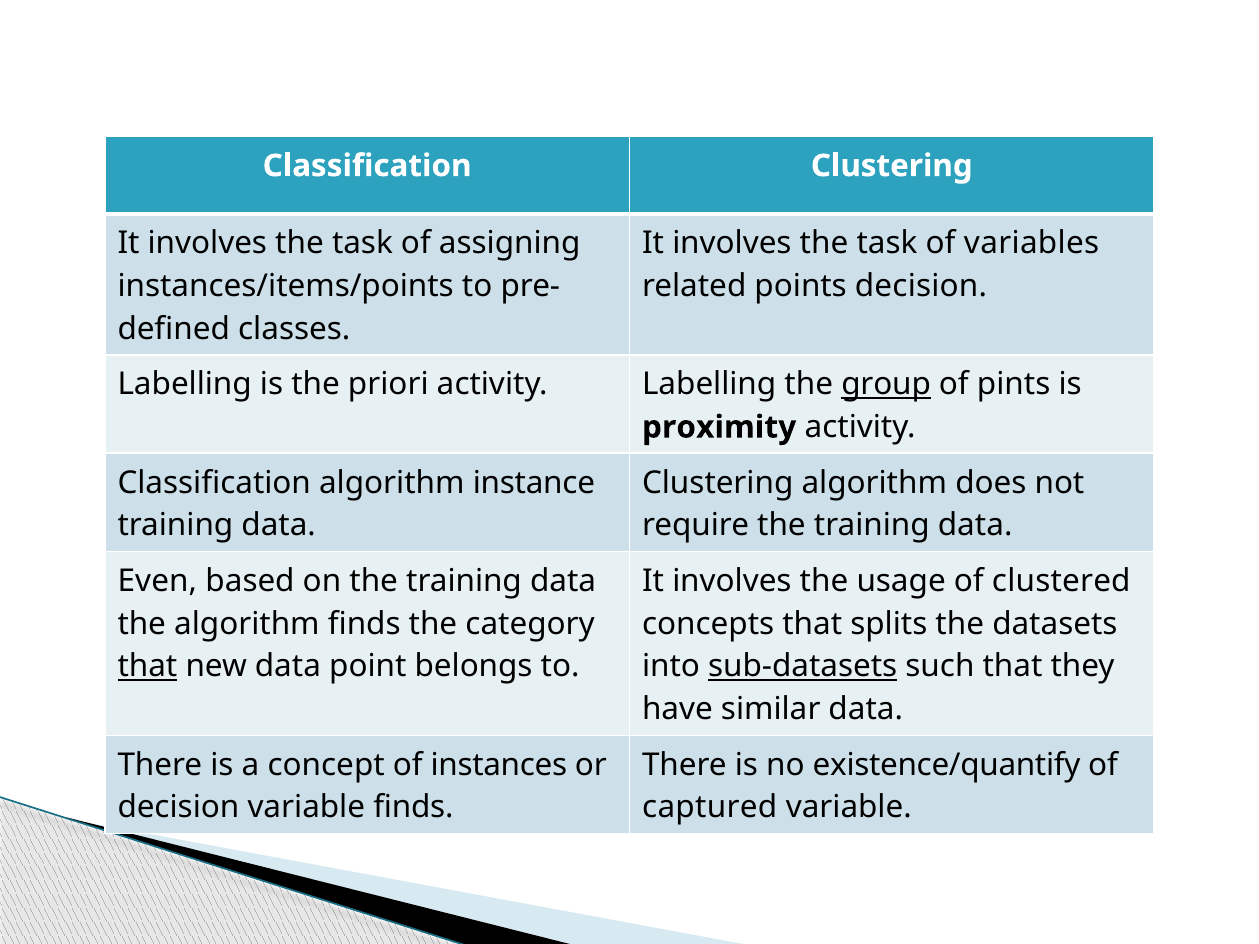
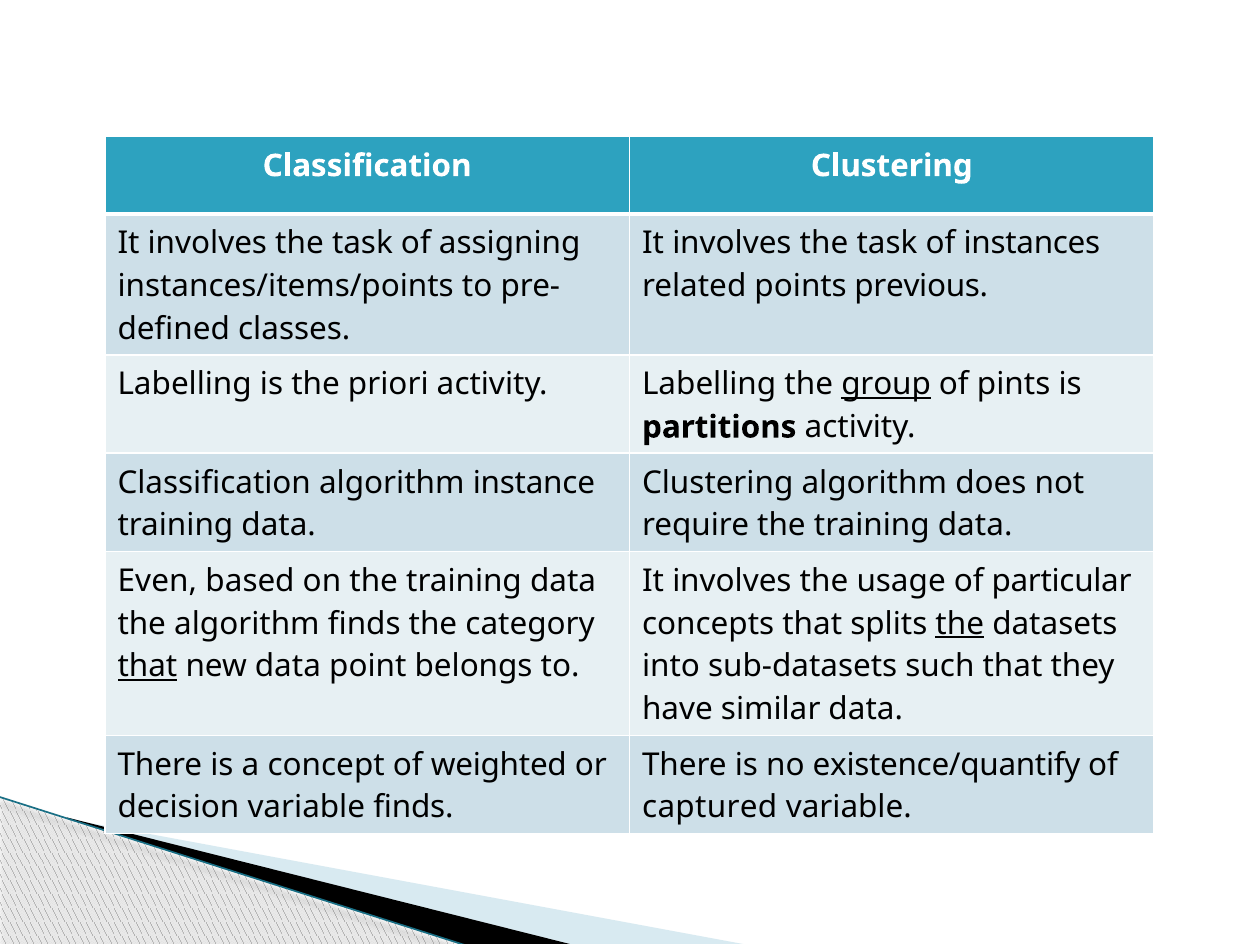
variables: variables -> instances
points decision: decision -> previous
proximity: proximity -> partitions
clustered: clustered -> particular
the at (960, 624) underline: none -> present
sub-datasets underline: present -> none
instances: instances -> weighted
